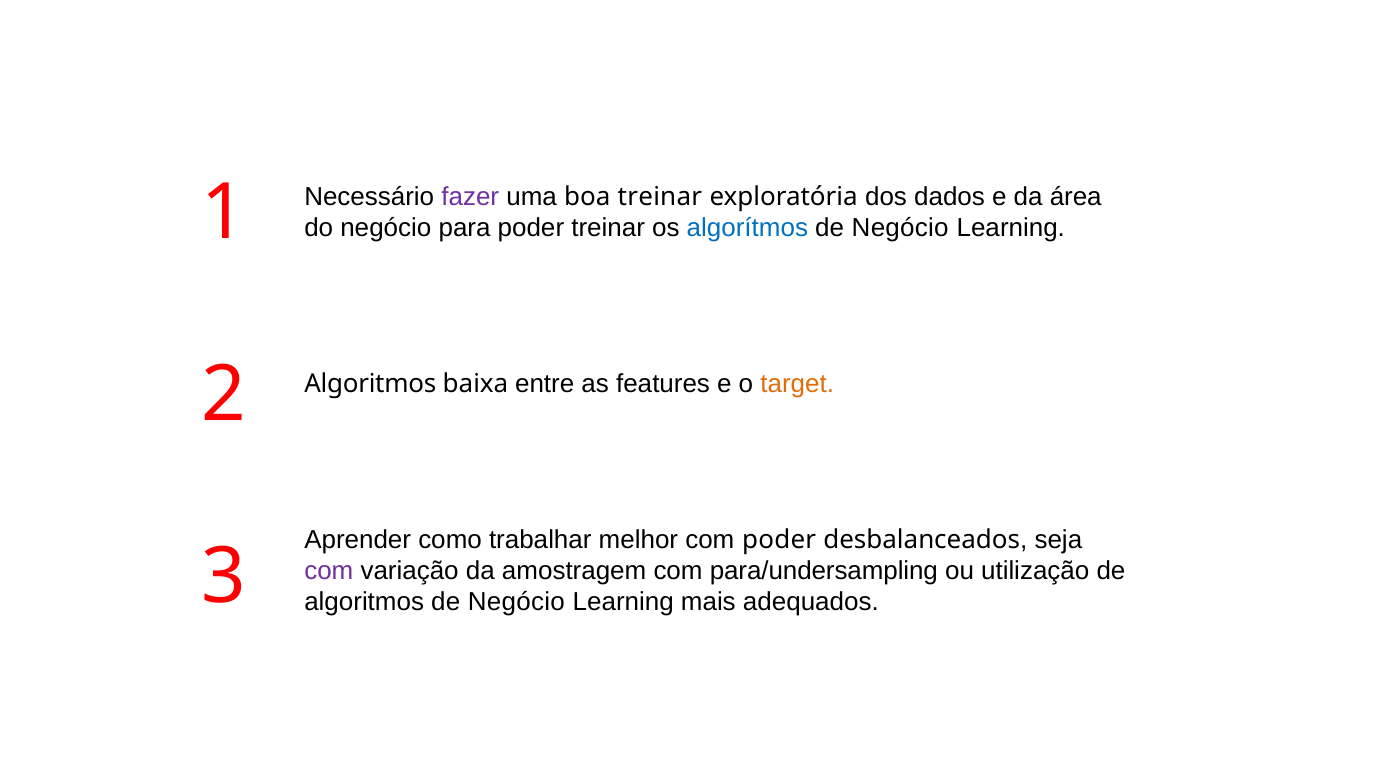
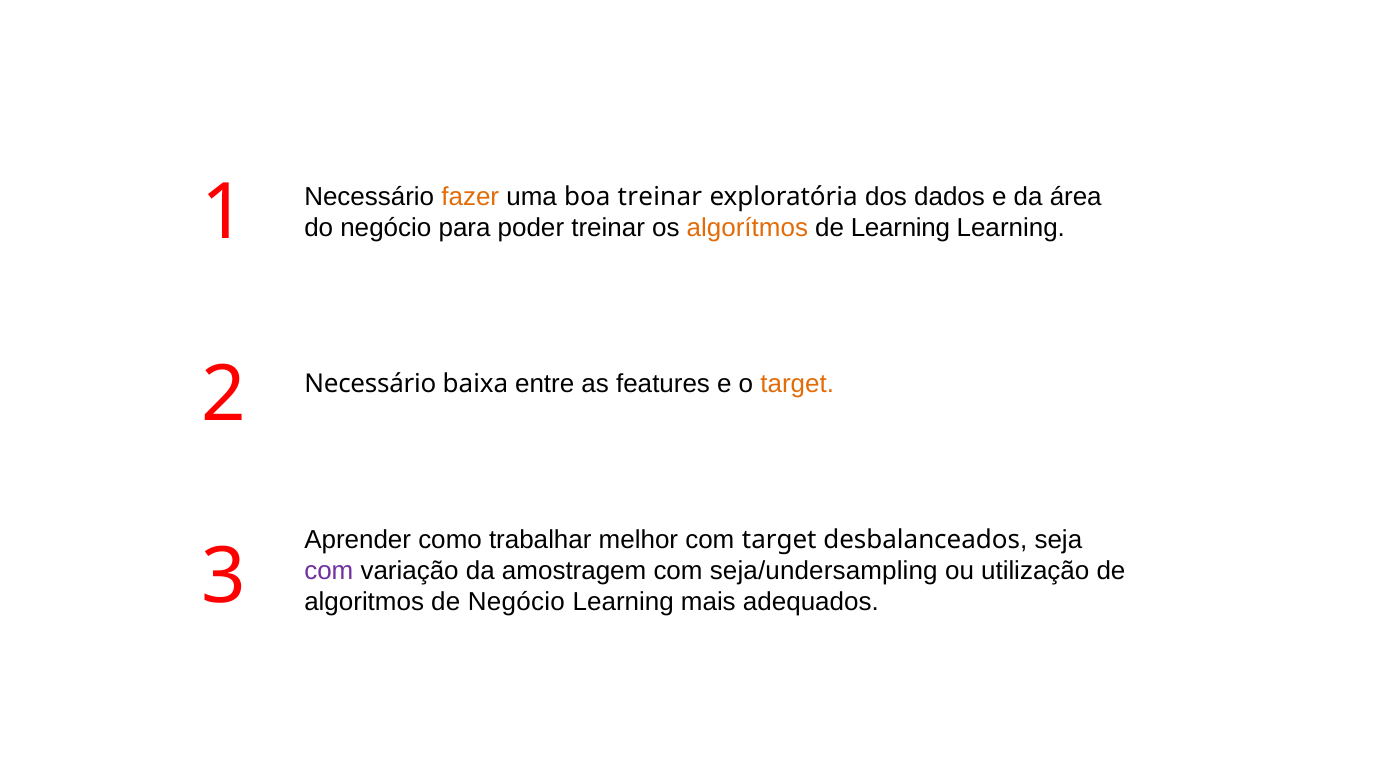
fazer colour: purple -> orange
algorítmos colour: blue -> orange
Negócio at (900, 229): Negócio -> Learning
Algoritmos at (370, 384): Algoritmos -> Necessário
com poder: poder -> target
para/undersampling: para/undersampling -> seja/undersampling
